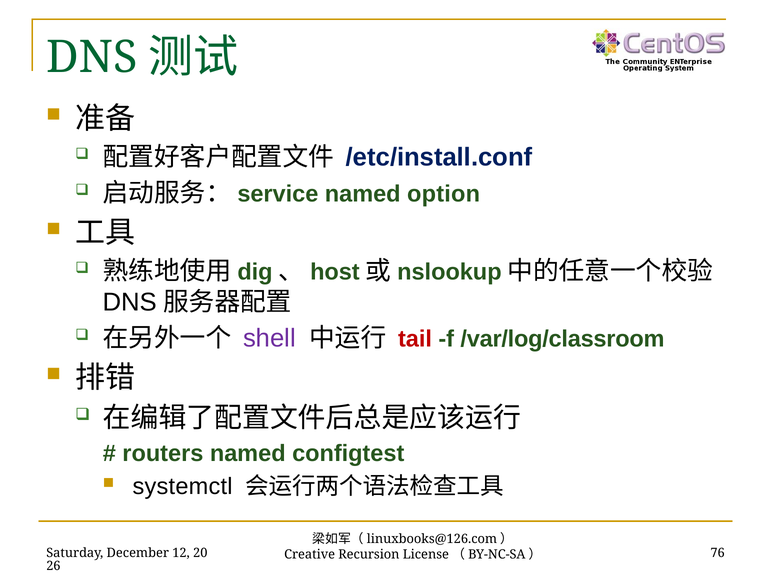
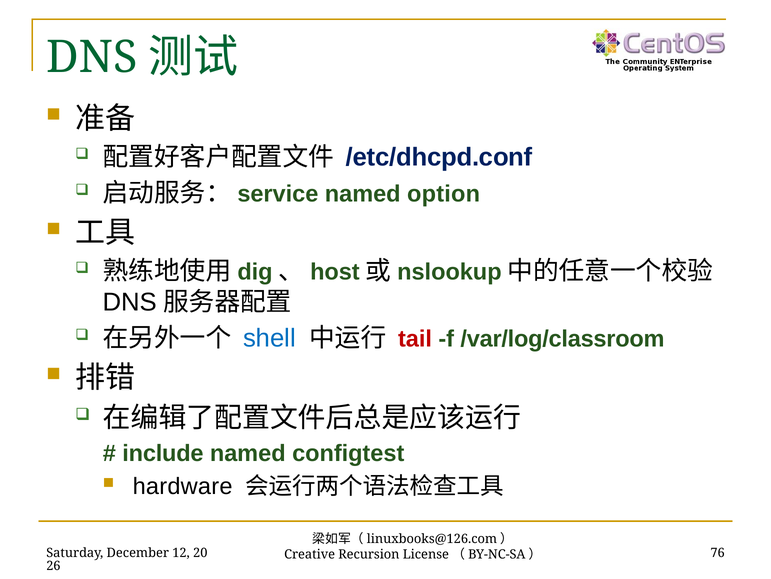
/etc/install.conf: /etc/install.conf -> /etc/dhcpd.conf
shell colour: purple -> blue
routers: routers -> include
systemctl: systemctl -> hardware
